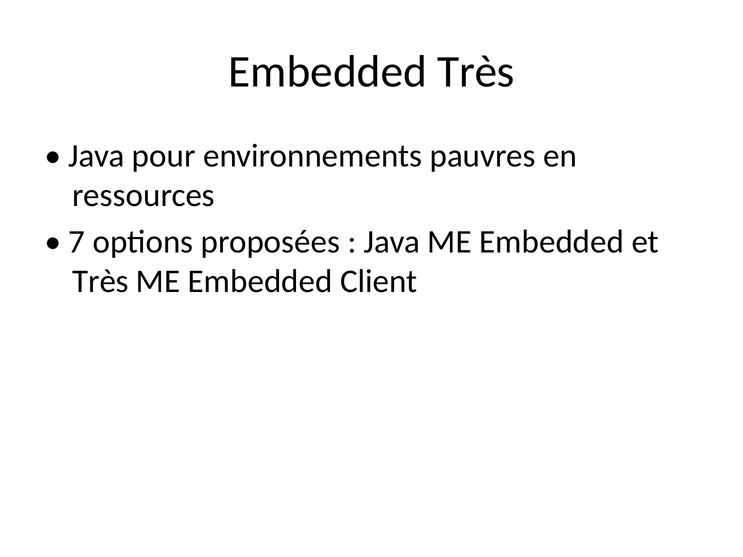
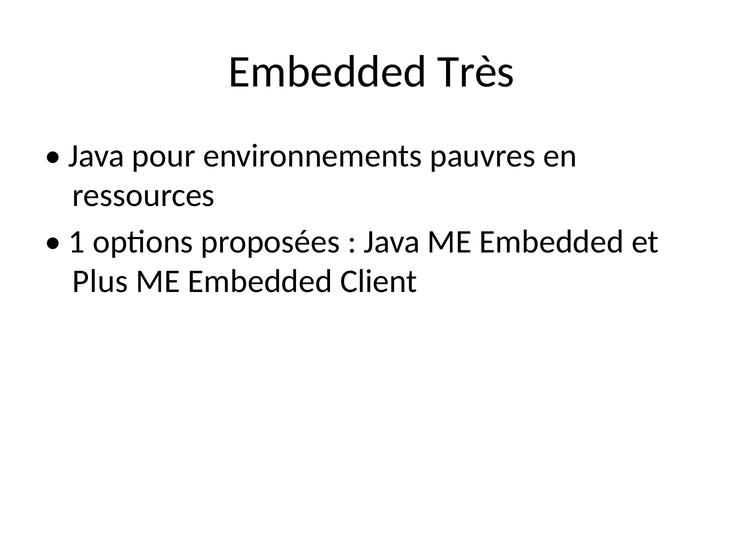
7: 7 -> 1
Très at (101, 281): Très -> Plus
